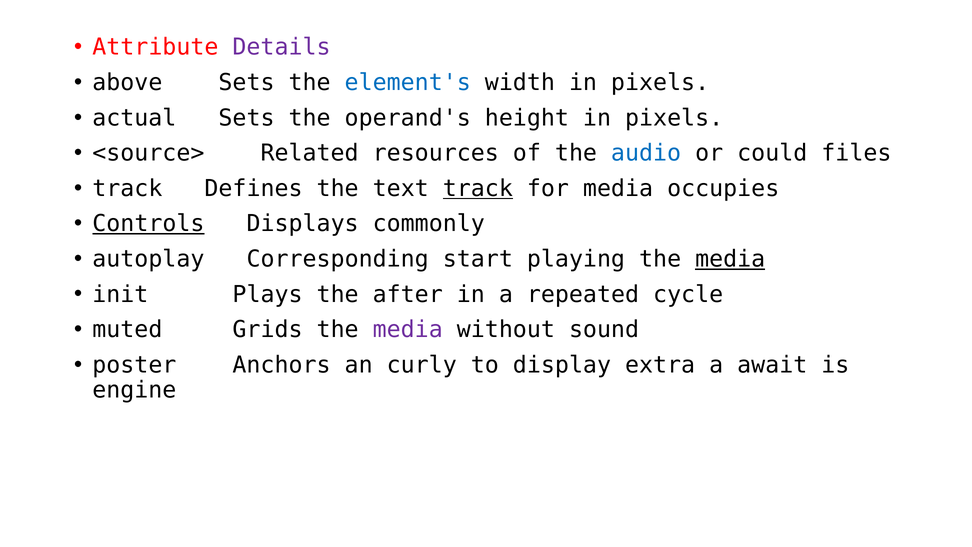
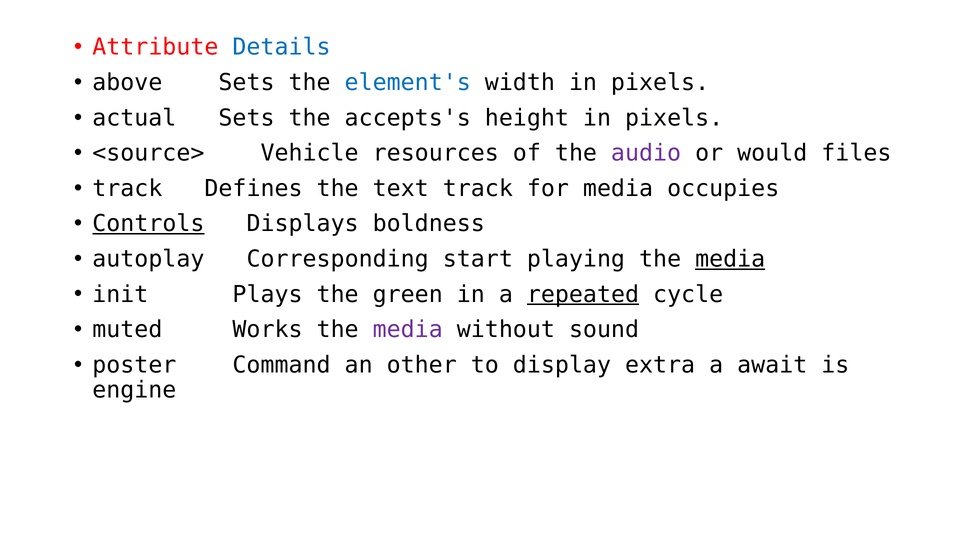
Details colour: purple -> blue
operand's: operand's -> accepts's
Related: Related -> Vehicle
audio colour: blue -> purple
could: could -> would
track at (478, 188) underline: present -> none
commonly: commonly -> boldness
after: after -> green
repeated underline: none -> present
Grids: Grids -> Works
Anchors: Anchors -> Command
curly: curly -> other
